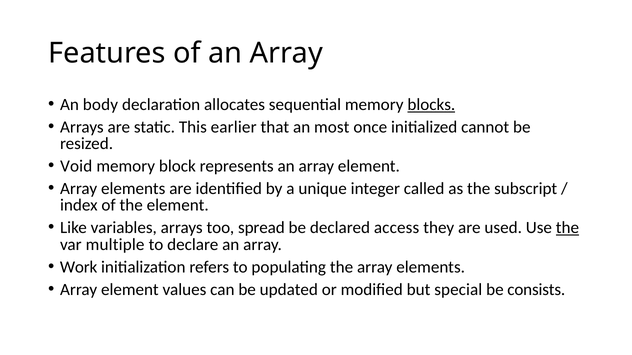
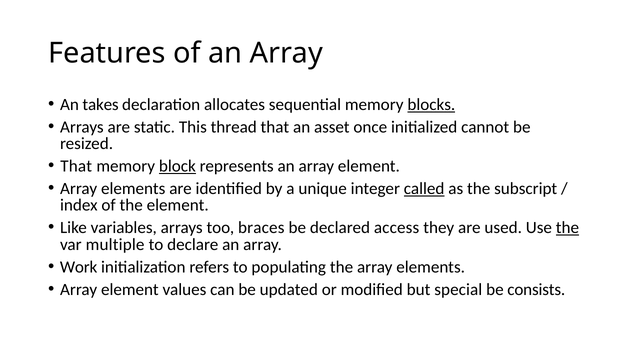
body: body -> takes
earlier: earlier -> thread
most: most -> asset
Void at (76, 166): Void -> That
block underline: none -> present
called underline: none -> present
spread: spread -> braces
